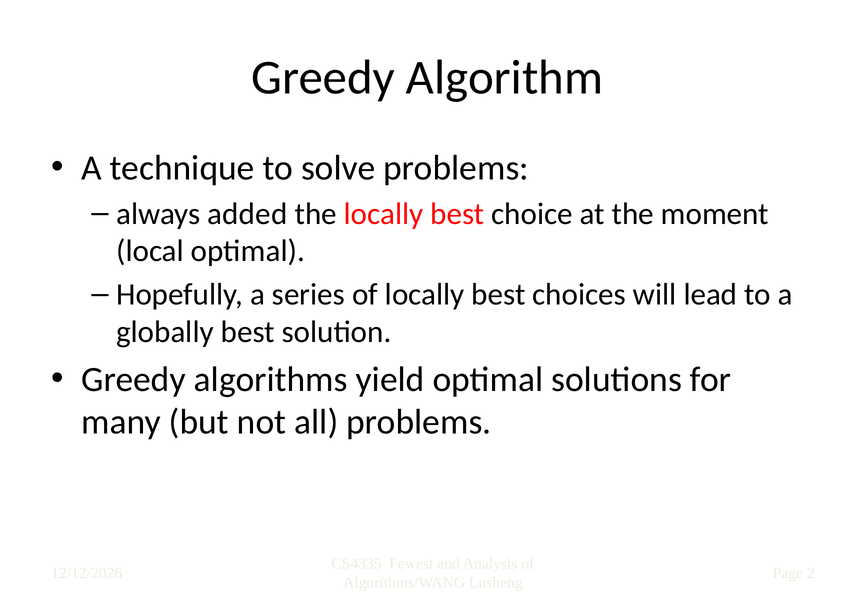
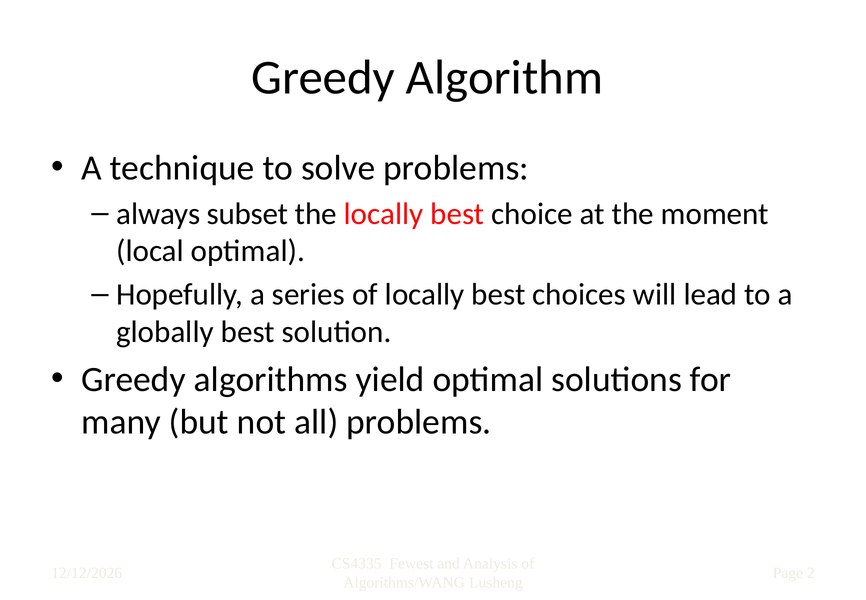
added: added -> subset
